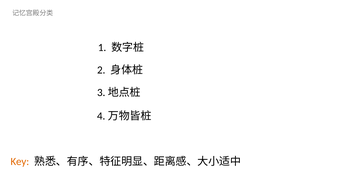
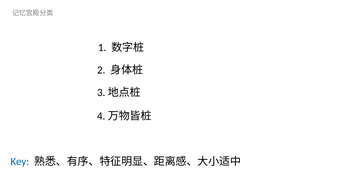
Key colour: orange -> blue
